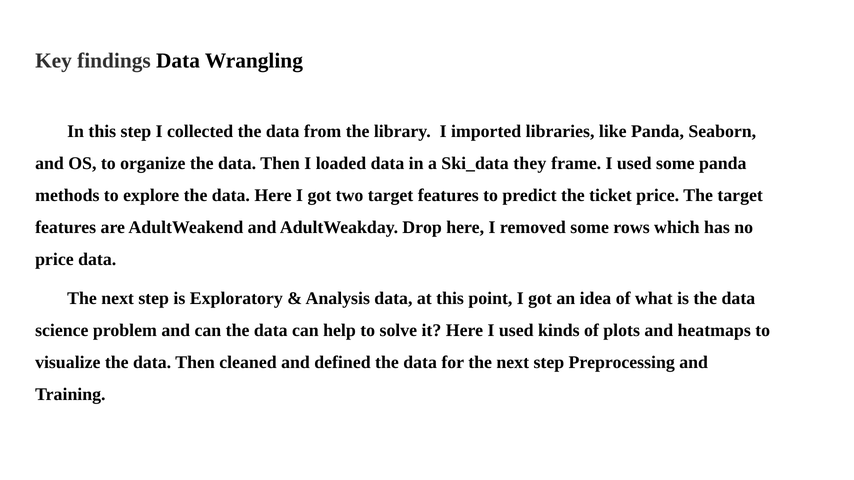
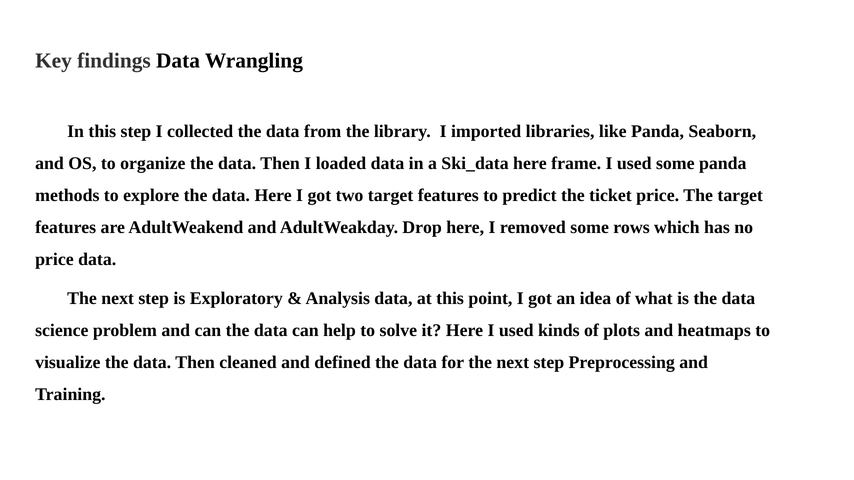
Ski_data they: they -> here
